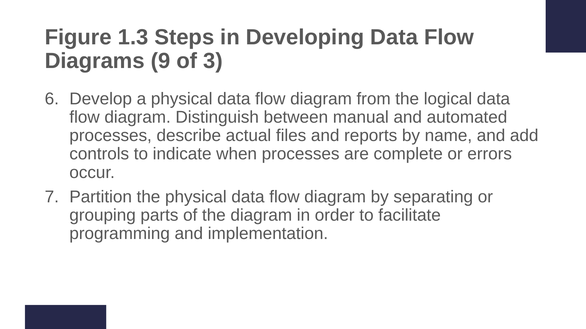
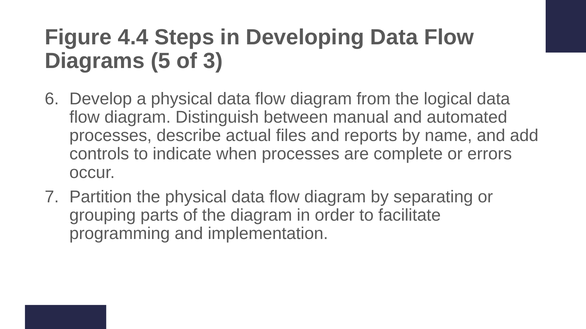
1.3: 1.3 -> 4.4
9: 9 -> 5
